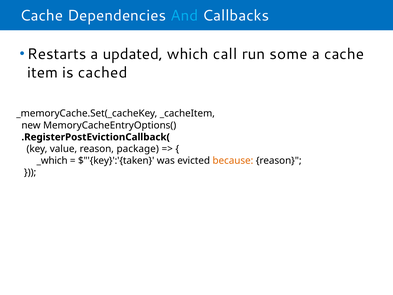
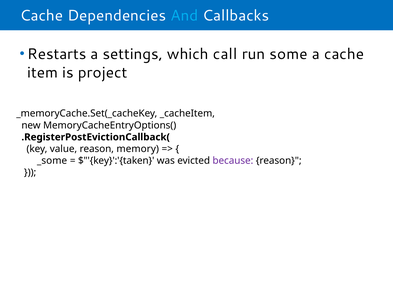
updated: updated -> settings
cached: cached -> project
package: package -> memory
_which: _which -> _some
because colour: orange -> purple
